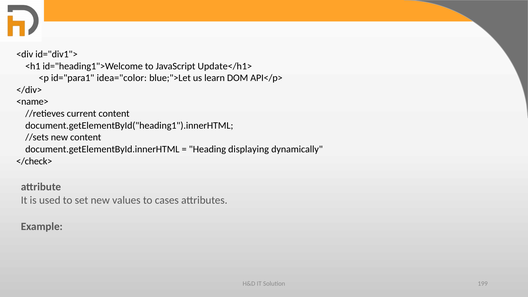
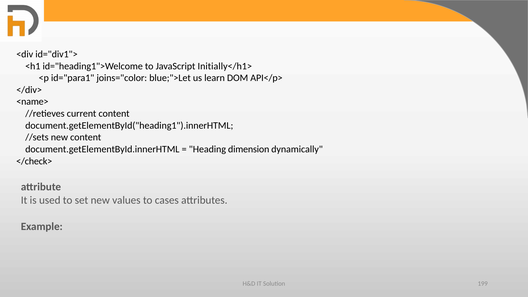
Update</h1>: Update</h1> -> Initially</h1>
idea="color: idea="color -> joins="color
displaying: displaying -> dimension
